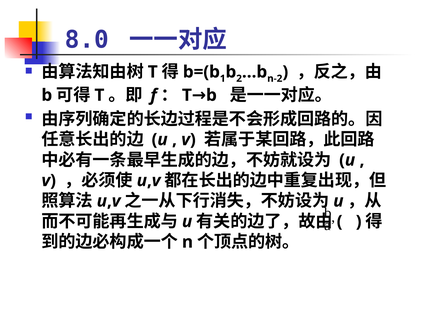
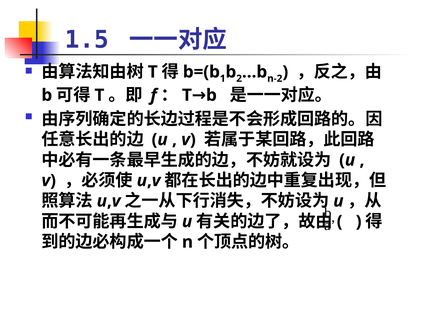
8.0: 8.0 -> 1.5
